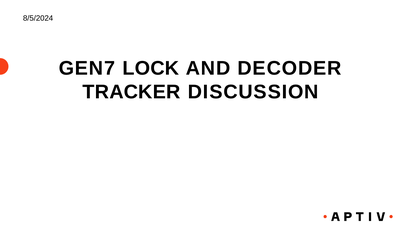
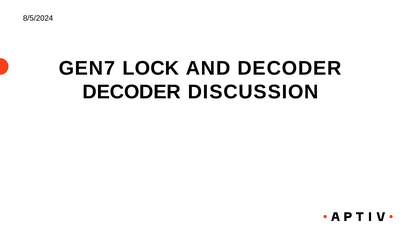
TRACKER at (132, 92): TRACKER -> DECODER
